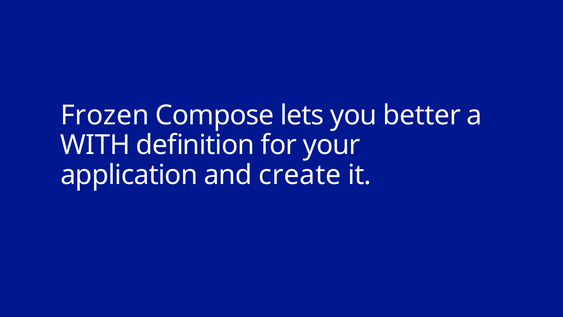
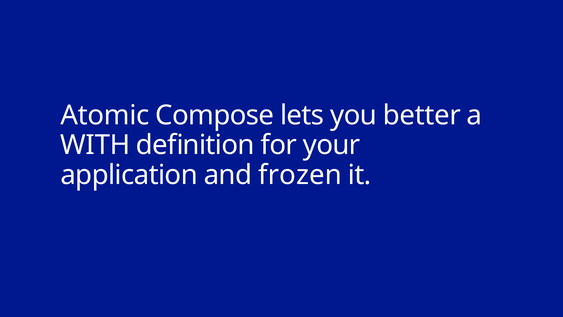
Frozen: Frozen -> Atomic
create: create -> frozen
